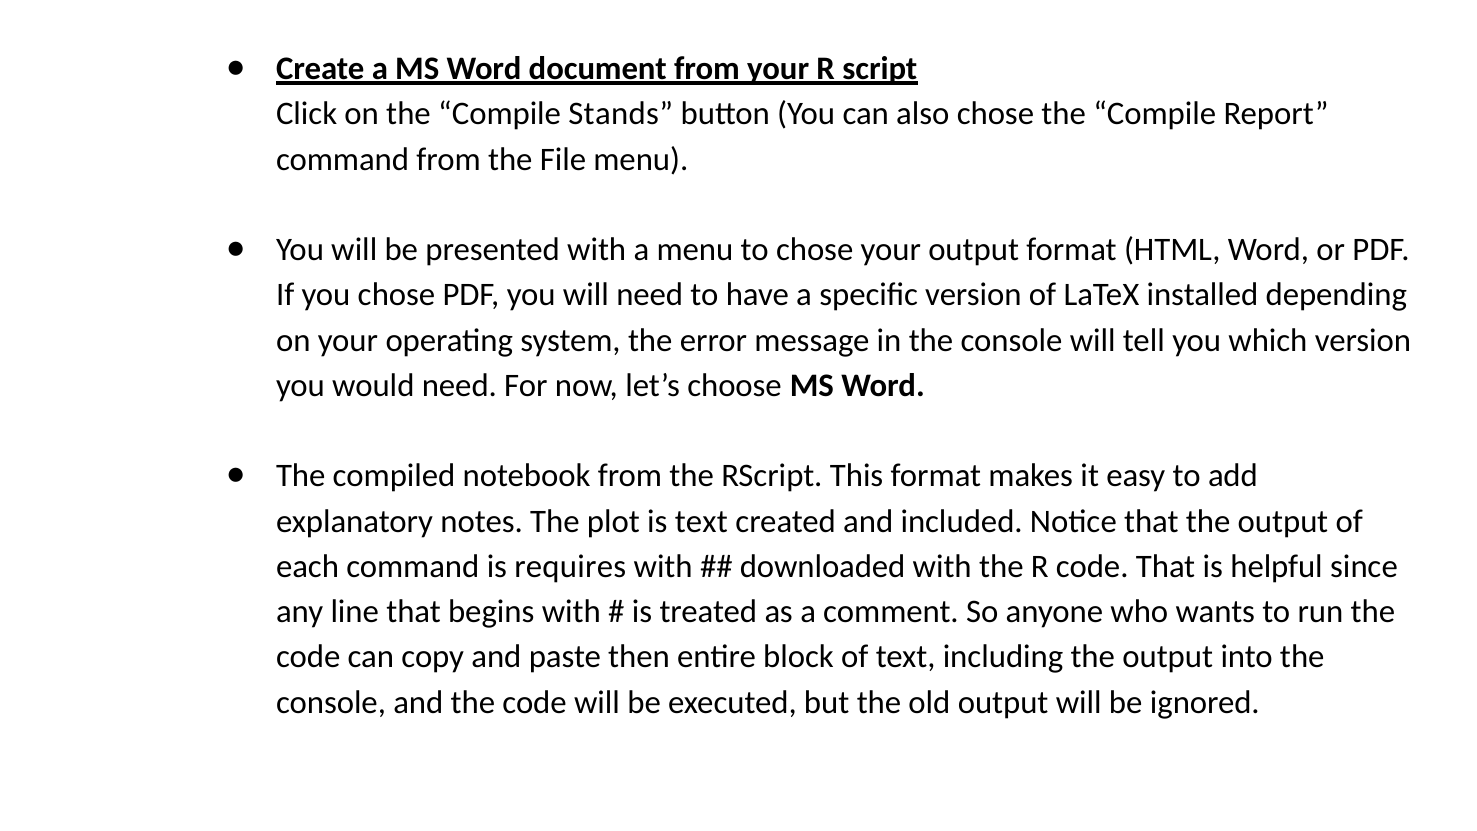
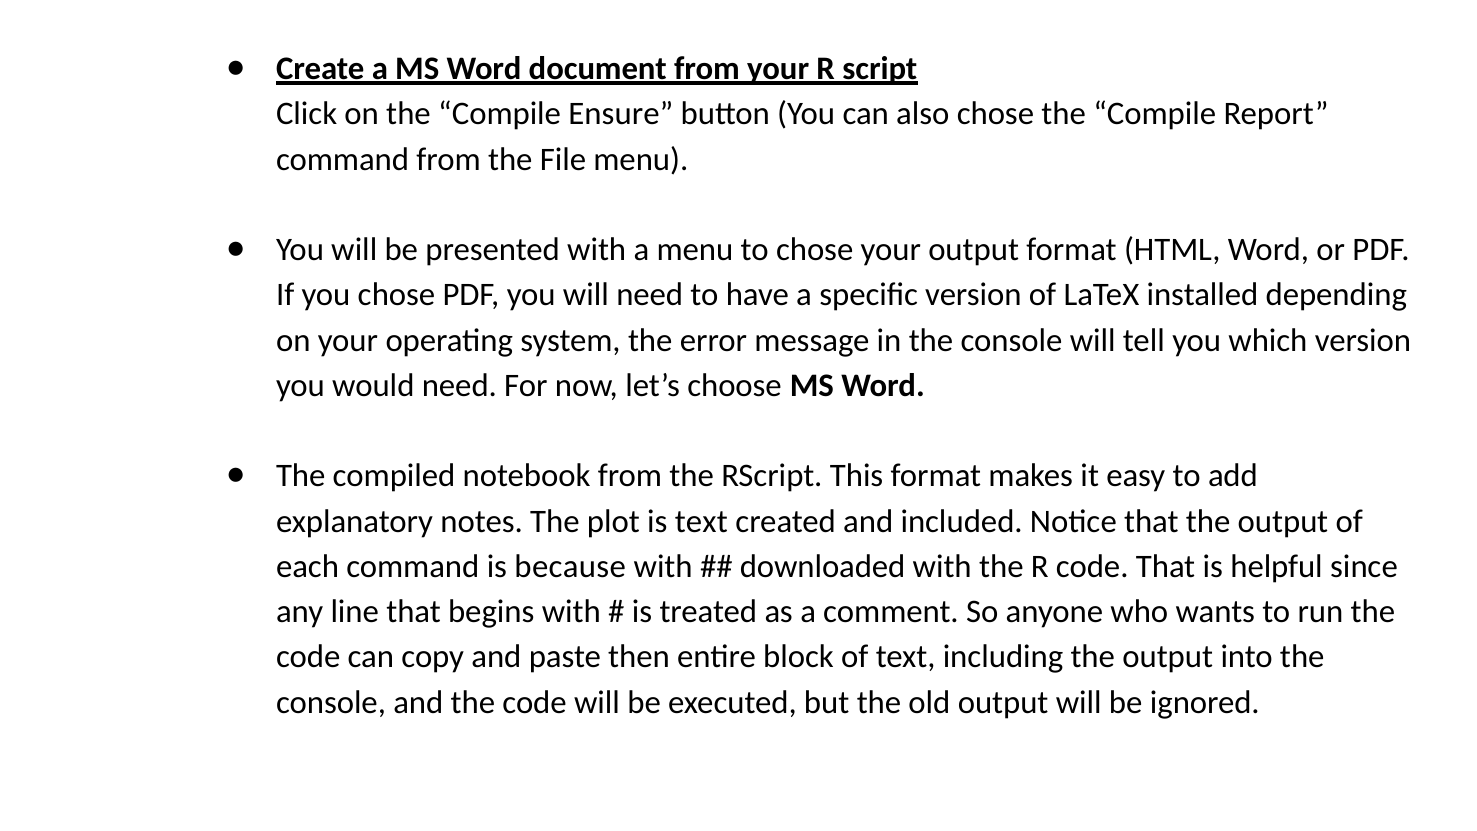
Stands: Stands -> Ensure
requires: requires -> because
